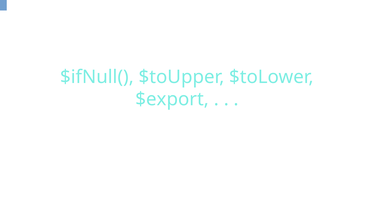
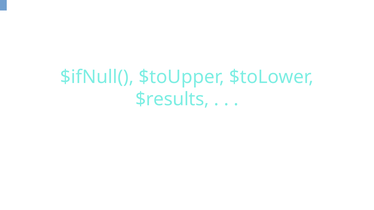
$export: $export -> $results
